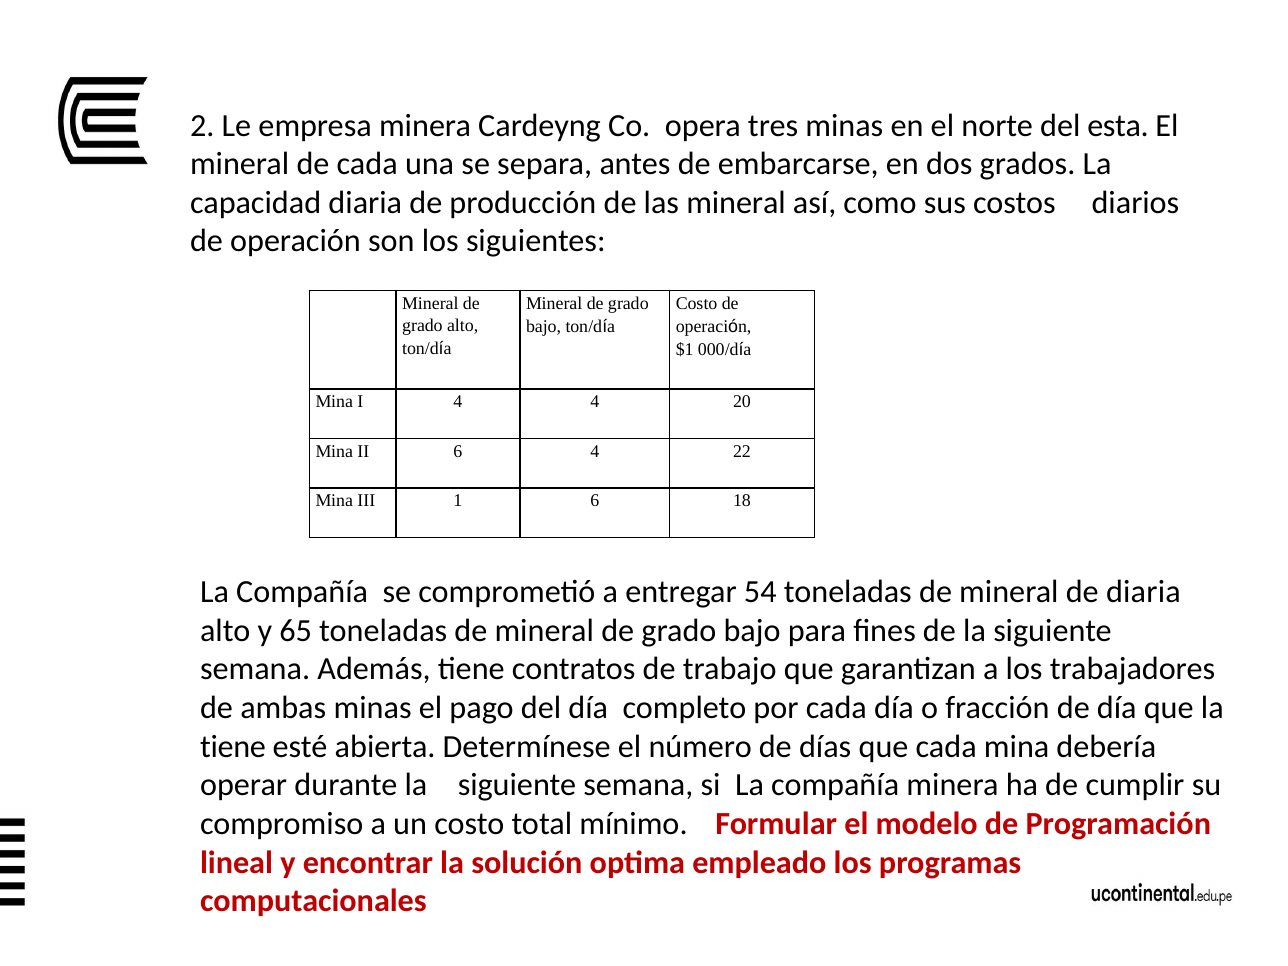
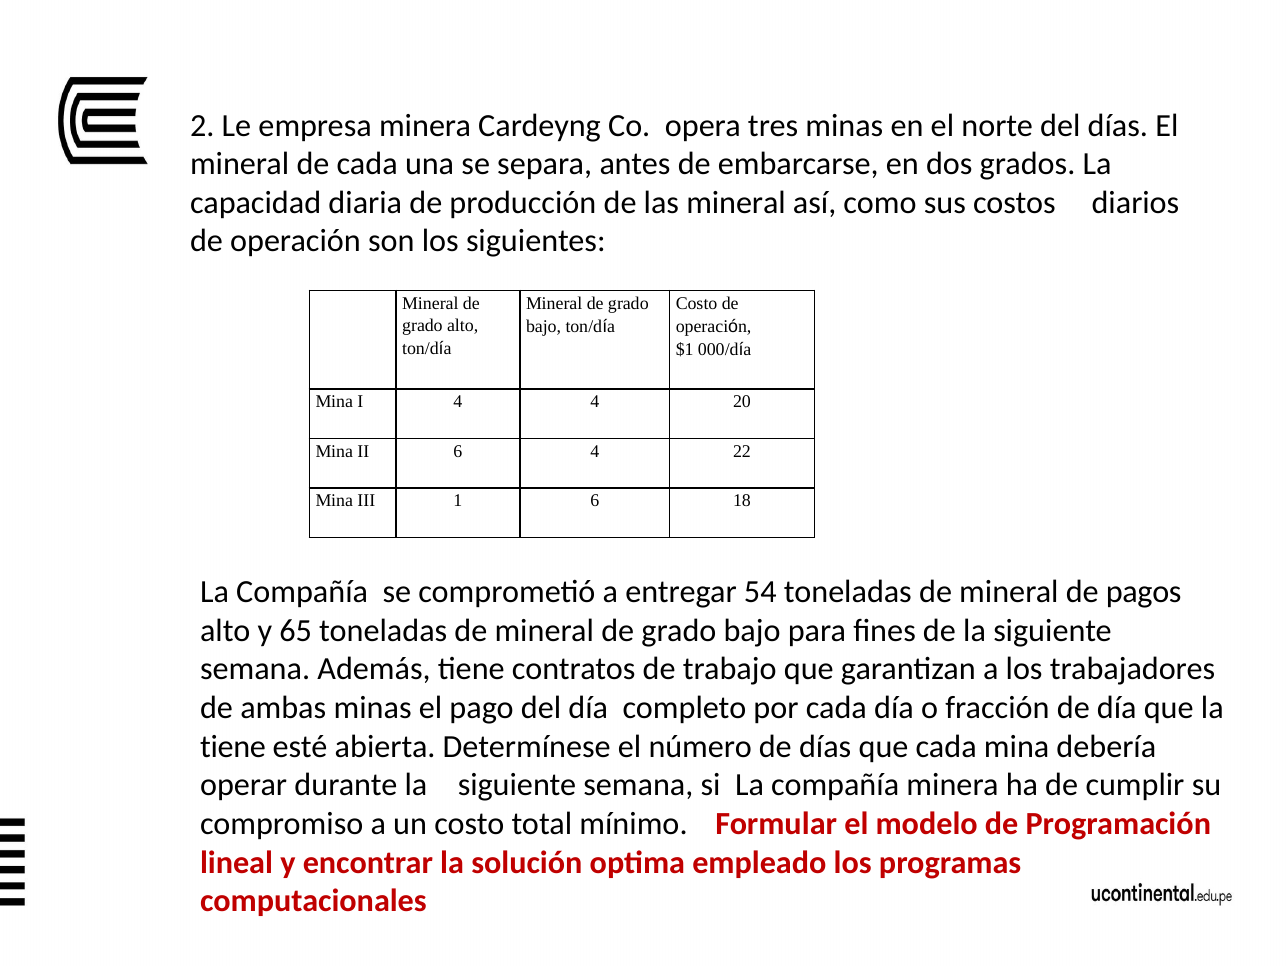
del esta: esta -> días
de diaria: diaria -> pagos
